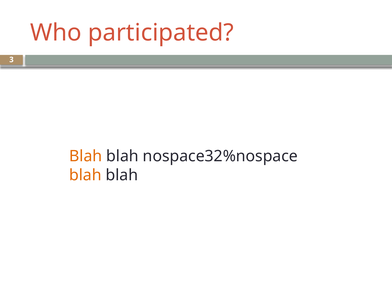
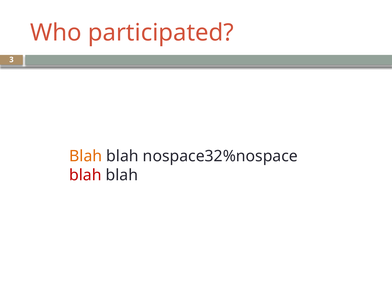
blah at (85, 175) colour: orange -> red
